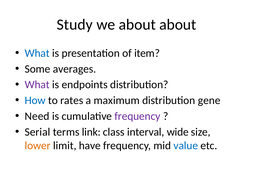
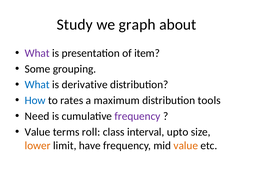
we about: about -> graph
What at (37, 53) colour: blue -> purple
averages: averages -> grouping
What at (37, 85) colour: purple -> blue
endpoints: endpoints -> derivative
gene: gene -> tools
Serial at (37, 132): Serial -> Value
link: link -> roll
wide: wide -> upto
value at (186, 145) colour: blue -> orange
